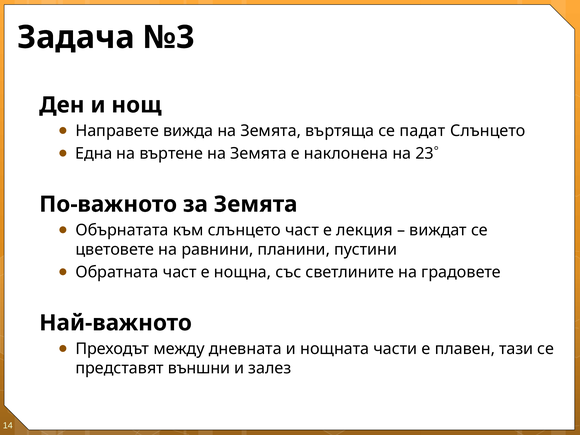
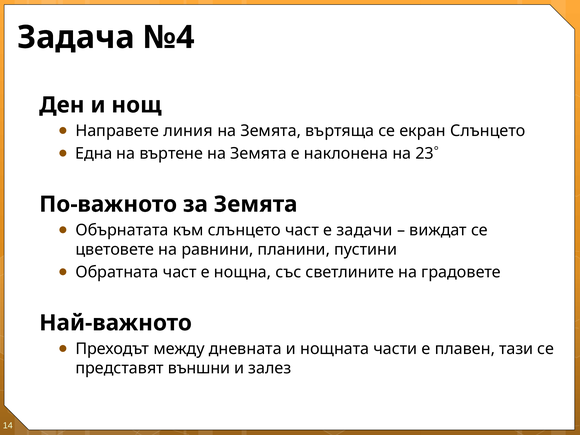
№3: №3 -> №4
вижда: вижда -> линия
падат: падат -> екран
лекция: лекция -> задачи
